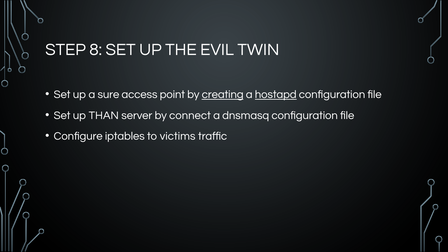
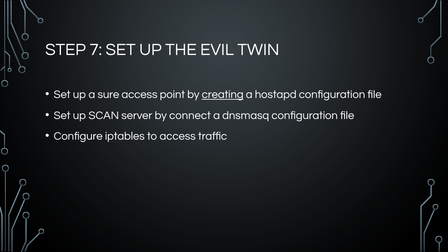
8: 8 -> 7
hostapd underline: present -> none
THAN: THAN -> SCAN
to victims: victims -> access
